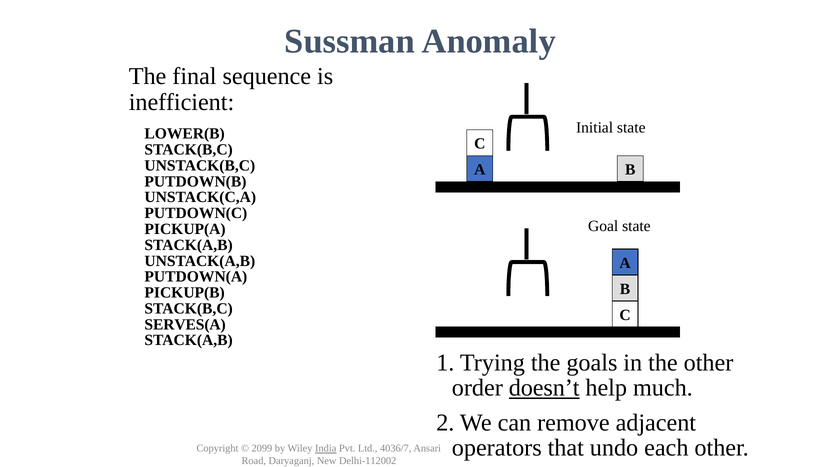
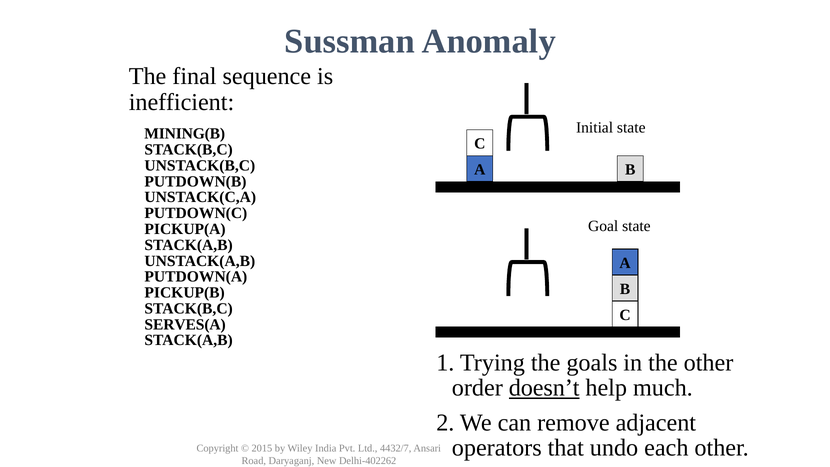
LOWER(B: LOWER(B -> MINING(B
2099: 2099 -> 2015
India underline: present -> none
4036/7: 4036/7 -> 4432/7
Delhi-112002: Delhi-112002 -> Delhi-402262
